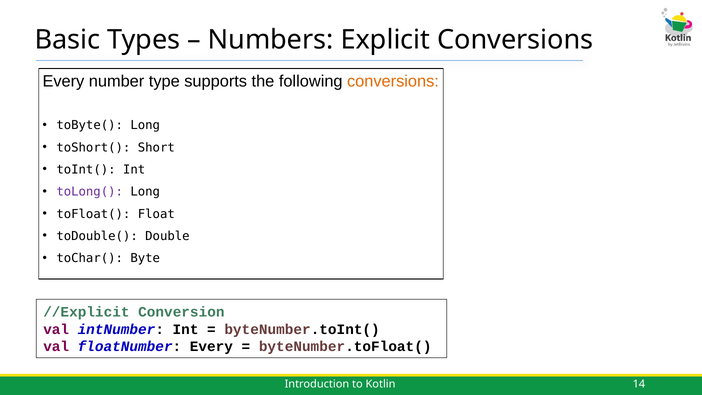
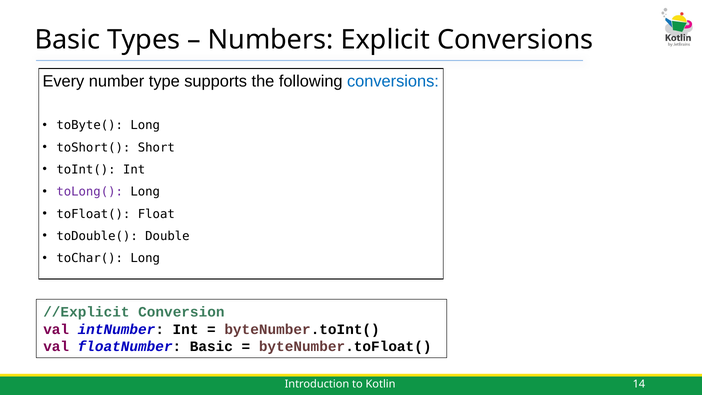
conversions at (393, 81) colour: orange -> blue
toChar( Byte: Byte -> Long
floatNumber Every: Every -> Basic
